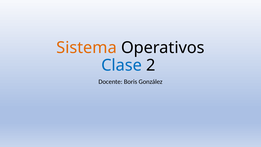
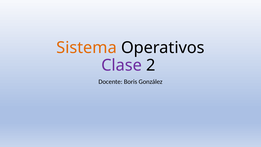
Clase colour: blue -> purple
